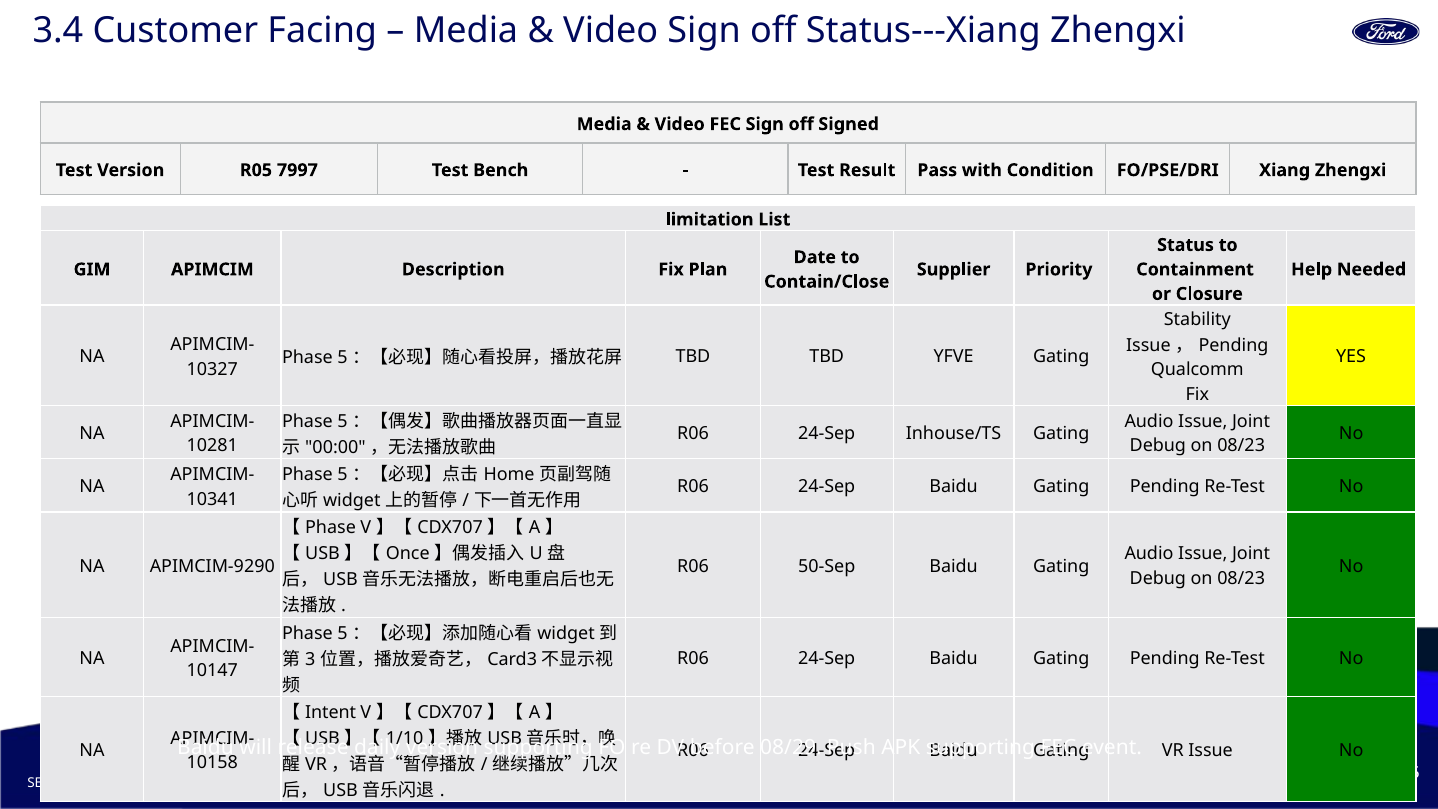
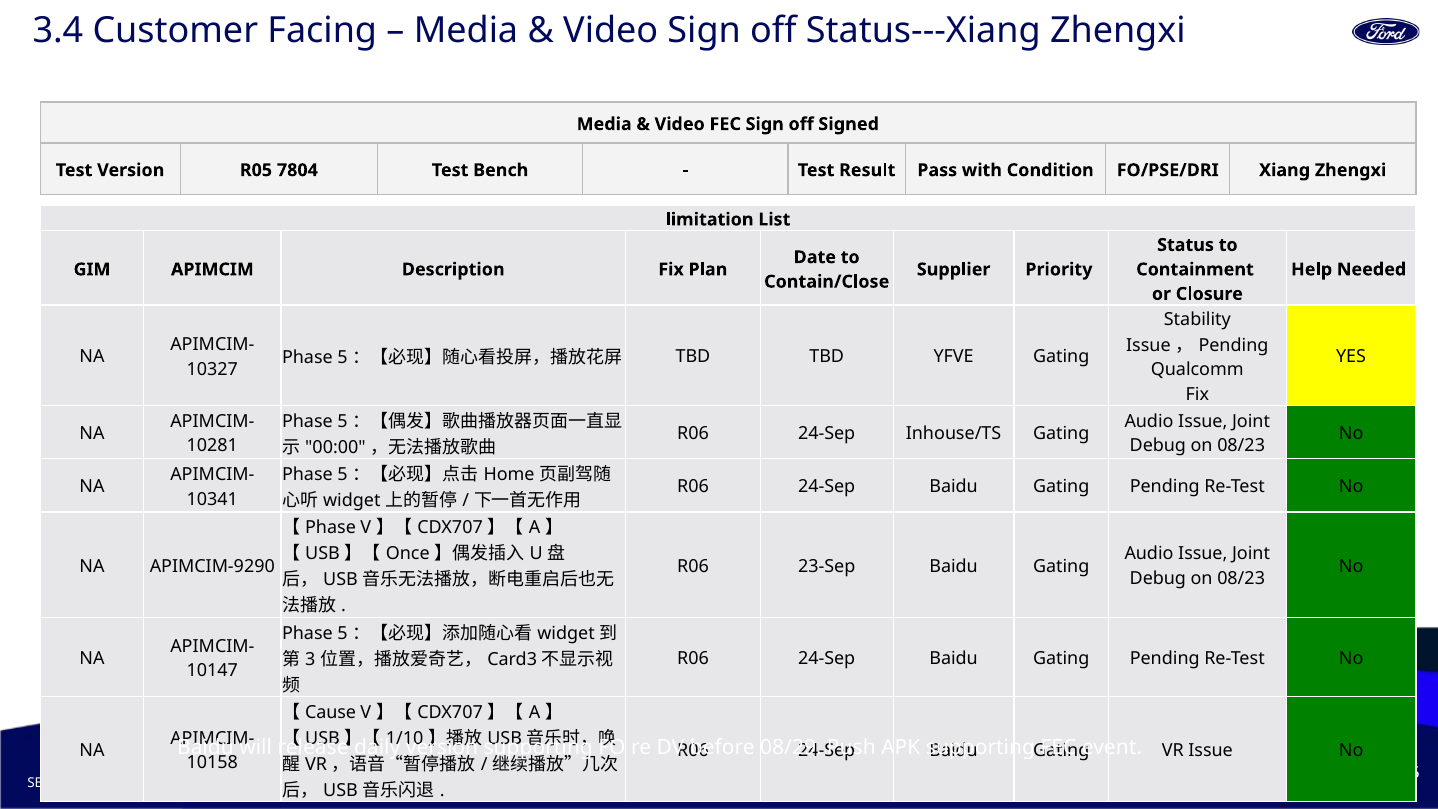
7997: 7997 -> 7804
50-Sep: 50-Sep -> 23-Sep
Intent: Intent -> Cause
